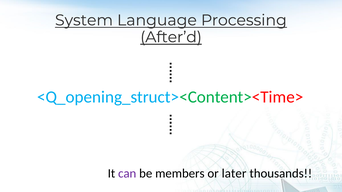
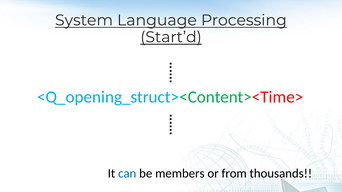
After’d: After’d -> Start’d
can colour: purple -> blue
later: later -> from
